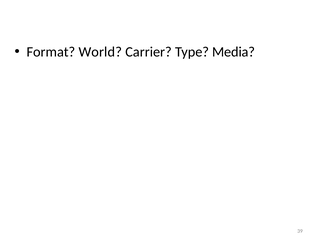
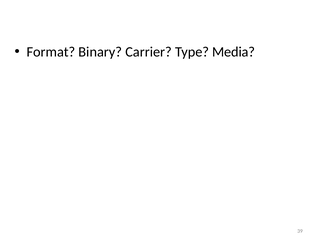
World: World -> Binary
